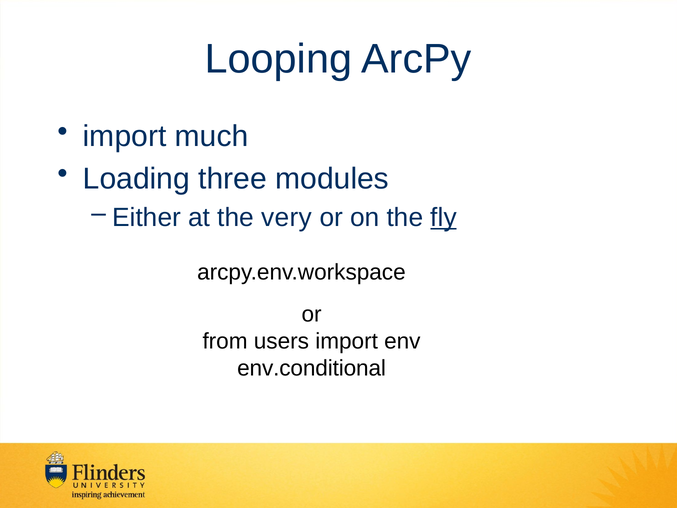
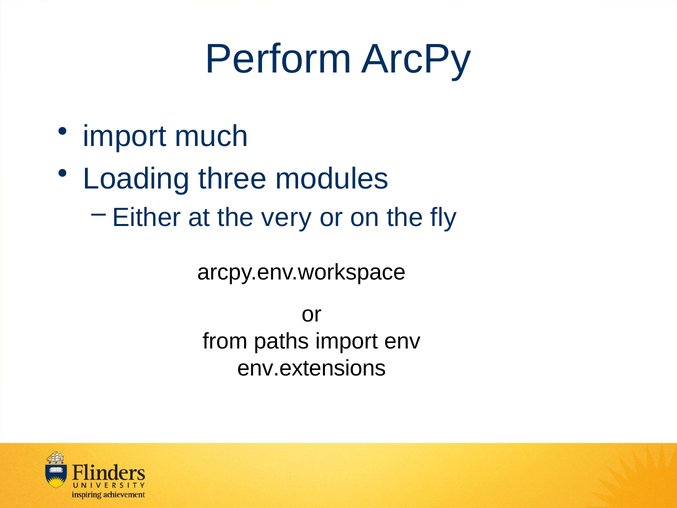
Looping: Looping -> Perform
fly underline: present -> none
users: users -> paths
env.conditional: env.conditional -> env.extensions
